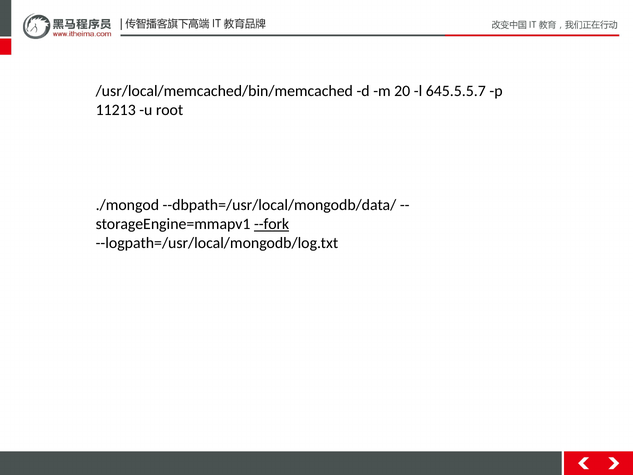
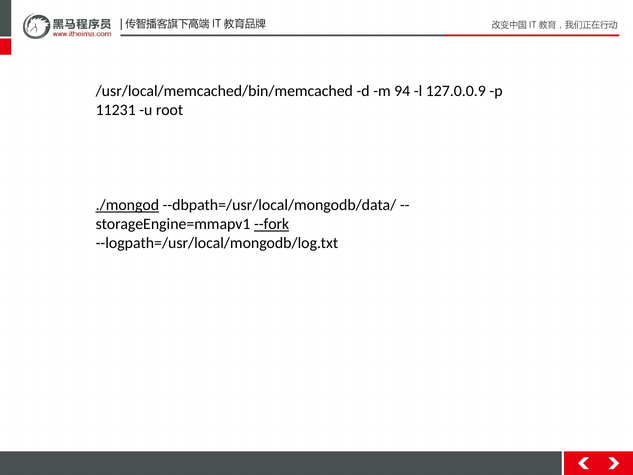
20: 20 -> 94
645.5.5.7: 645.5.5.7 -> 127.0.0.9
11213: 11213 -> 11231
./mongod underline: none -> present
